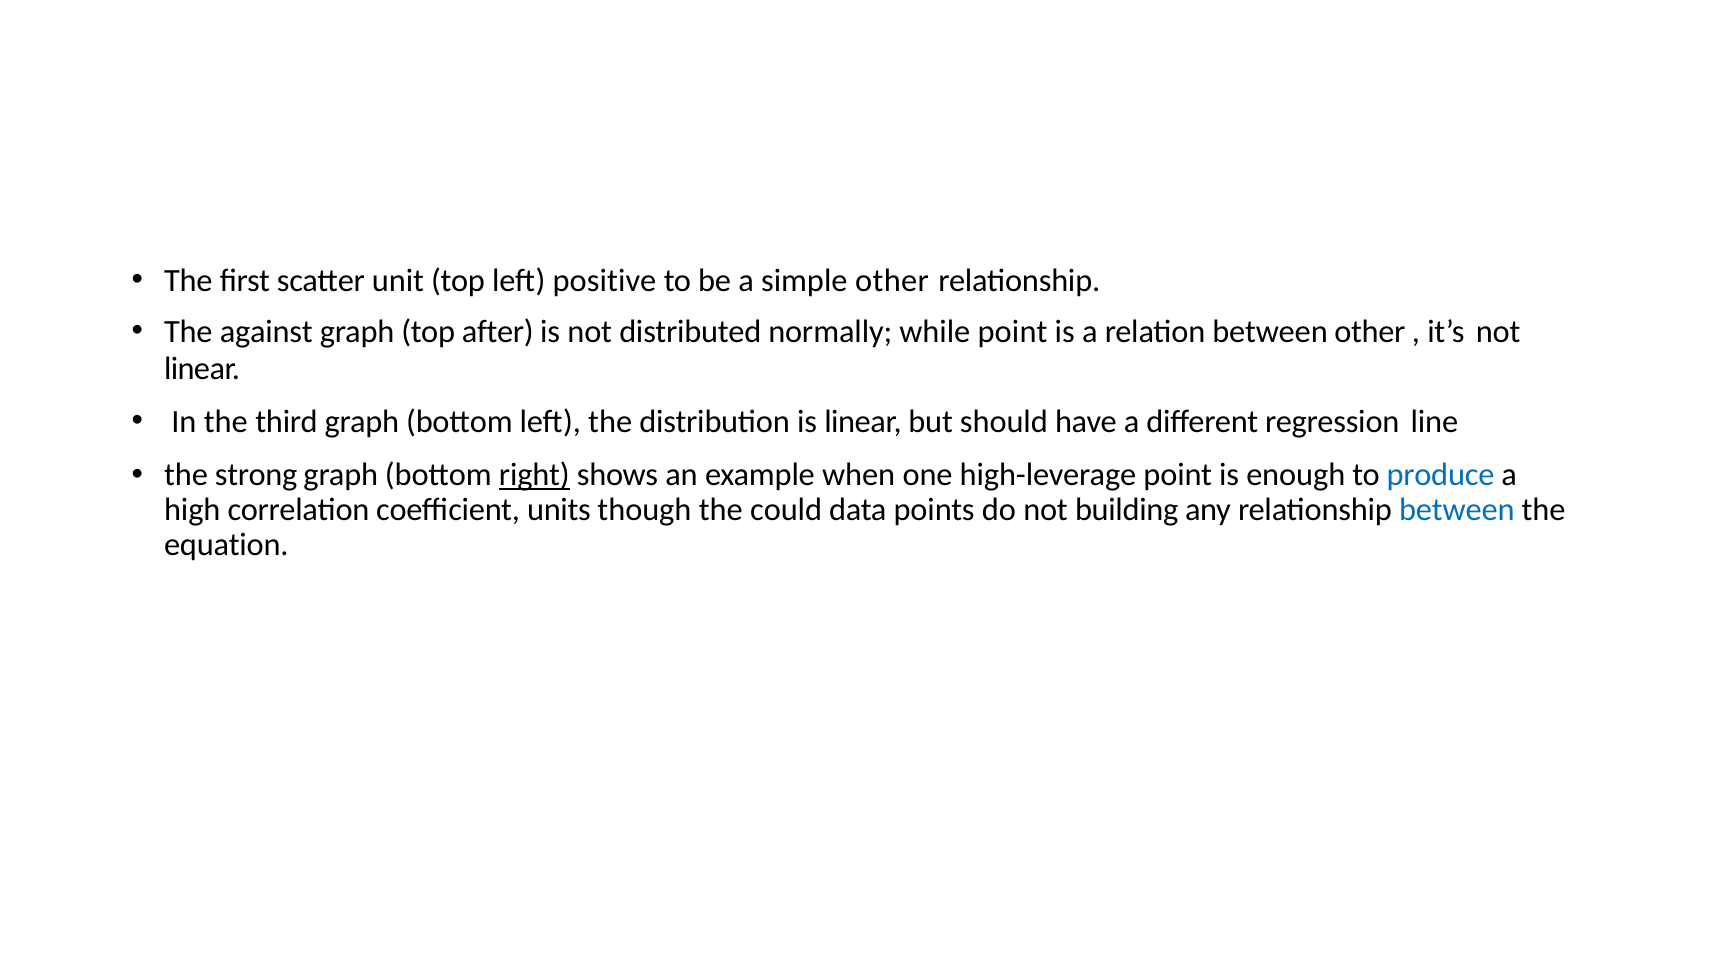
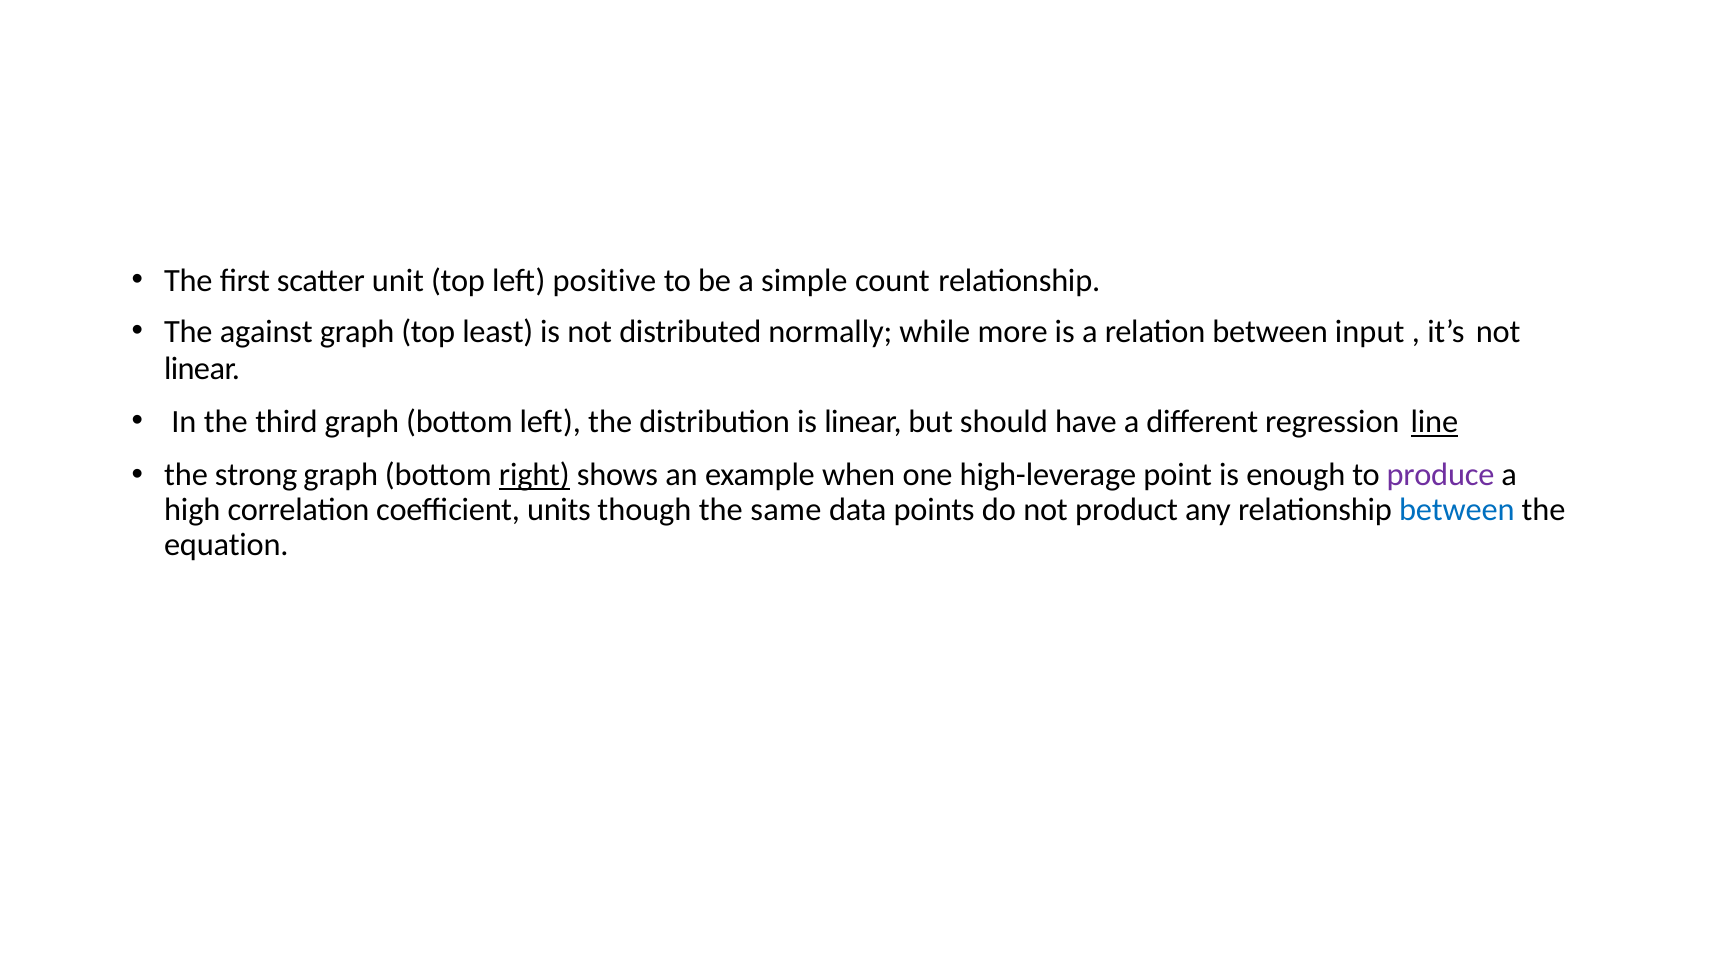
simple other: other -> count
after: after -> least
while point: point -> more
between other: other -> input
line underline: none -> present
produce colour: blue -> purple
could: could -> same
building: building -> product
